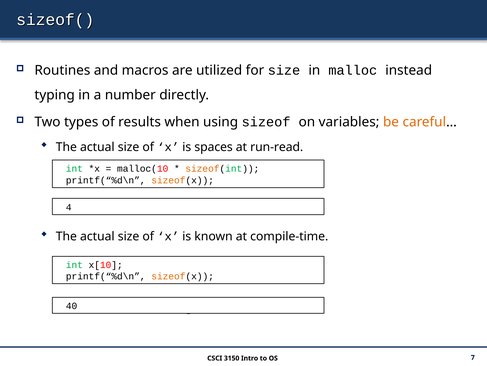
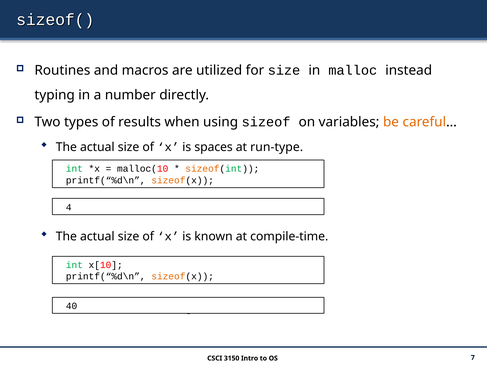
run-read: run-read -> run-type
